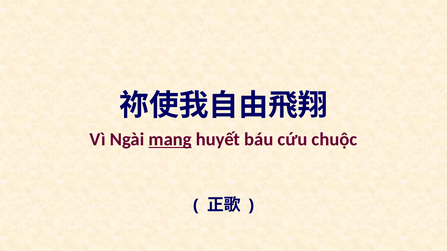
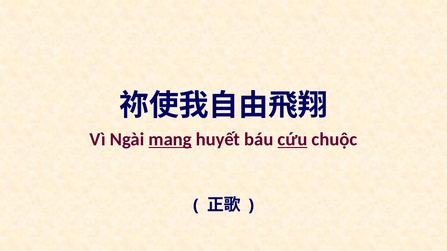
cứu underline: none -> present
